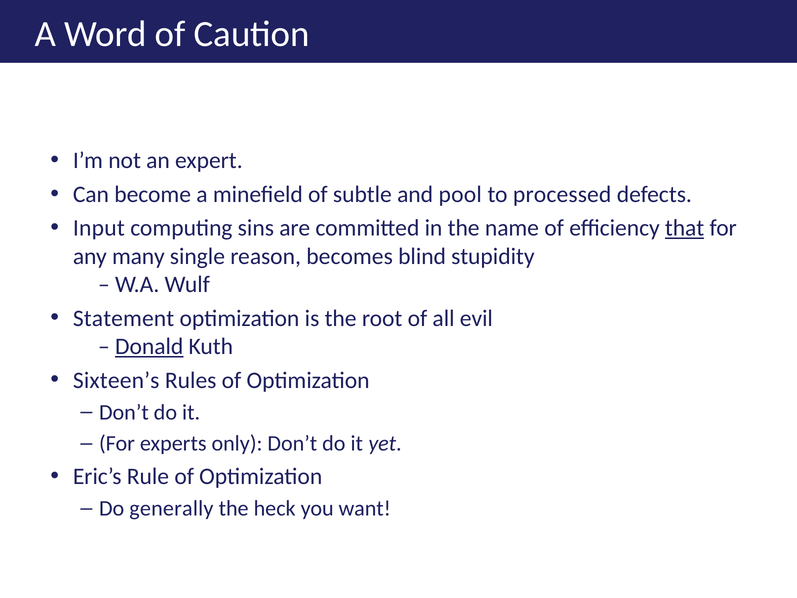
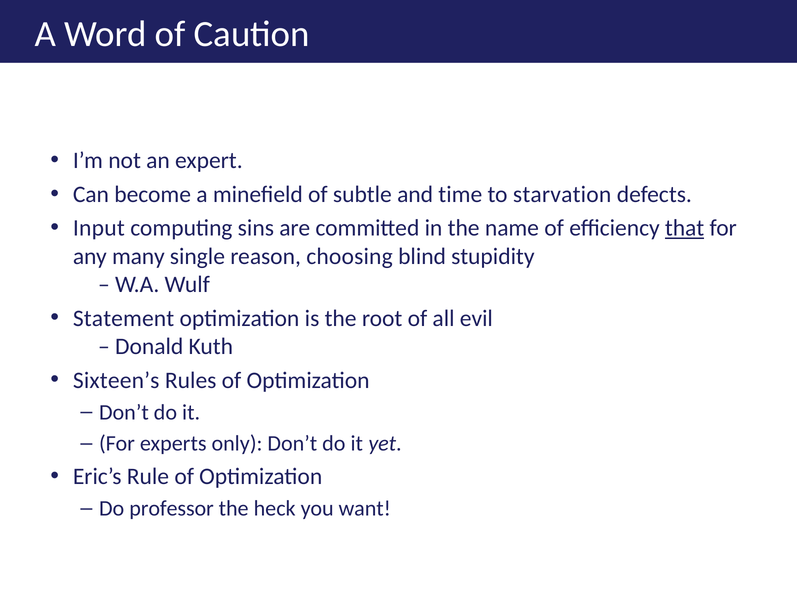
pool: pool -> time
processed: processed -> starvation
becomes: becomes -> choosing
Donald underline: present -> none
generally: generally -> professor
